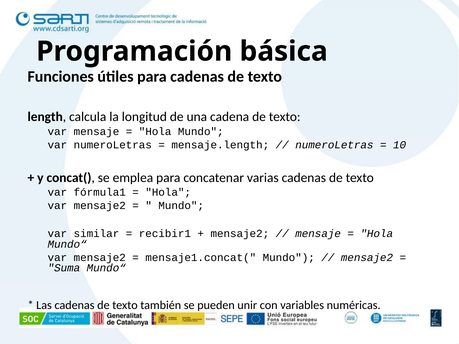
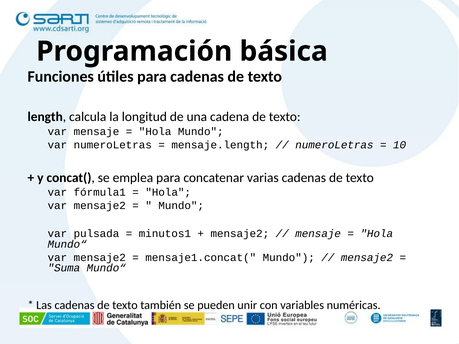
similar: similar -> pulsada
recibir1: recibir1 -> minutos1
